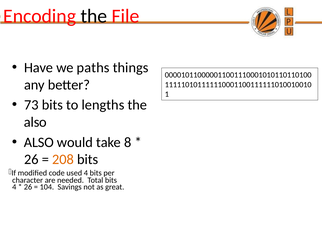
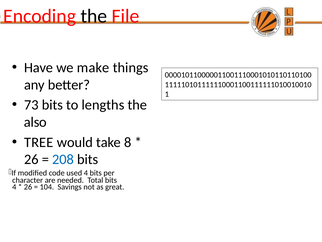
paths: paths -> make
ALSO at (39, 142): ALSO -> TREE
208 colour: orange -> blue
